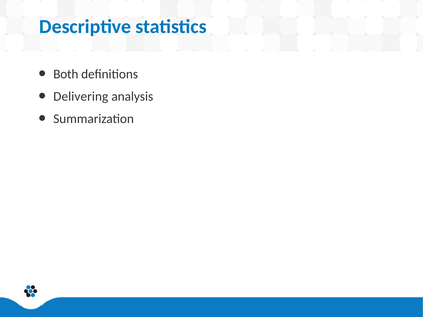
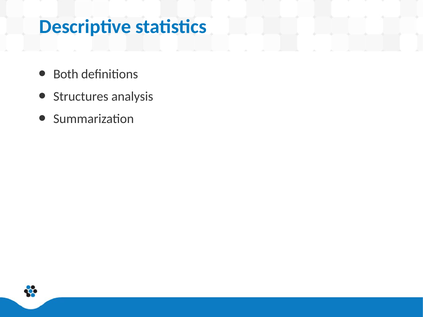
Delivering: Delivering -> Structures
